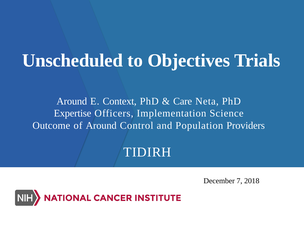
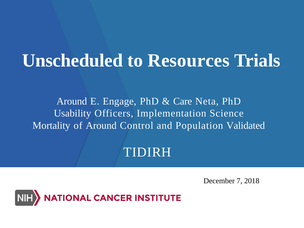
Objectives: Objectives -> Resources
Context: Context -> Engage
Expertise: Expertise -> Usability
Outcome: Outcome -> Mortality
Providers: Providers -> Validated
